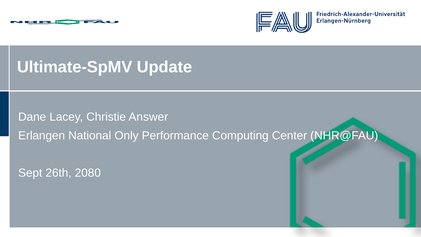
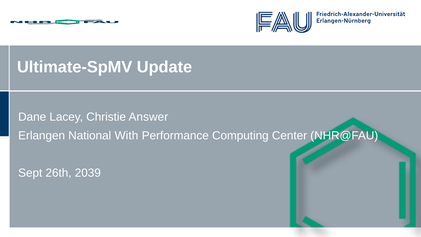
Only: Only -> With
2080: 2080 -> 2039
